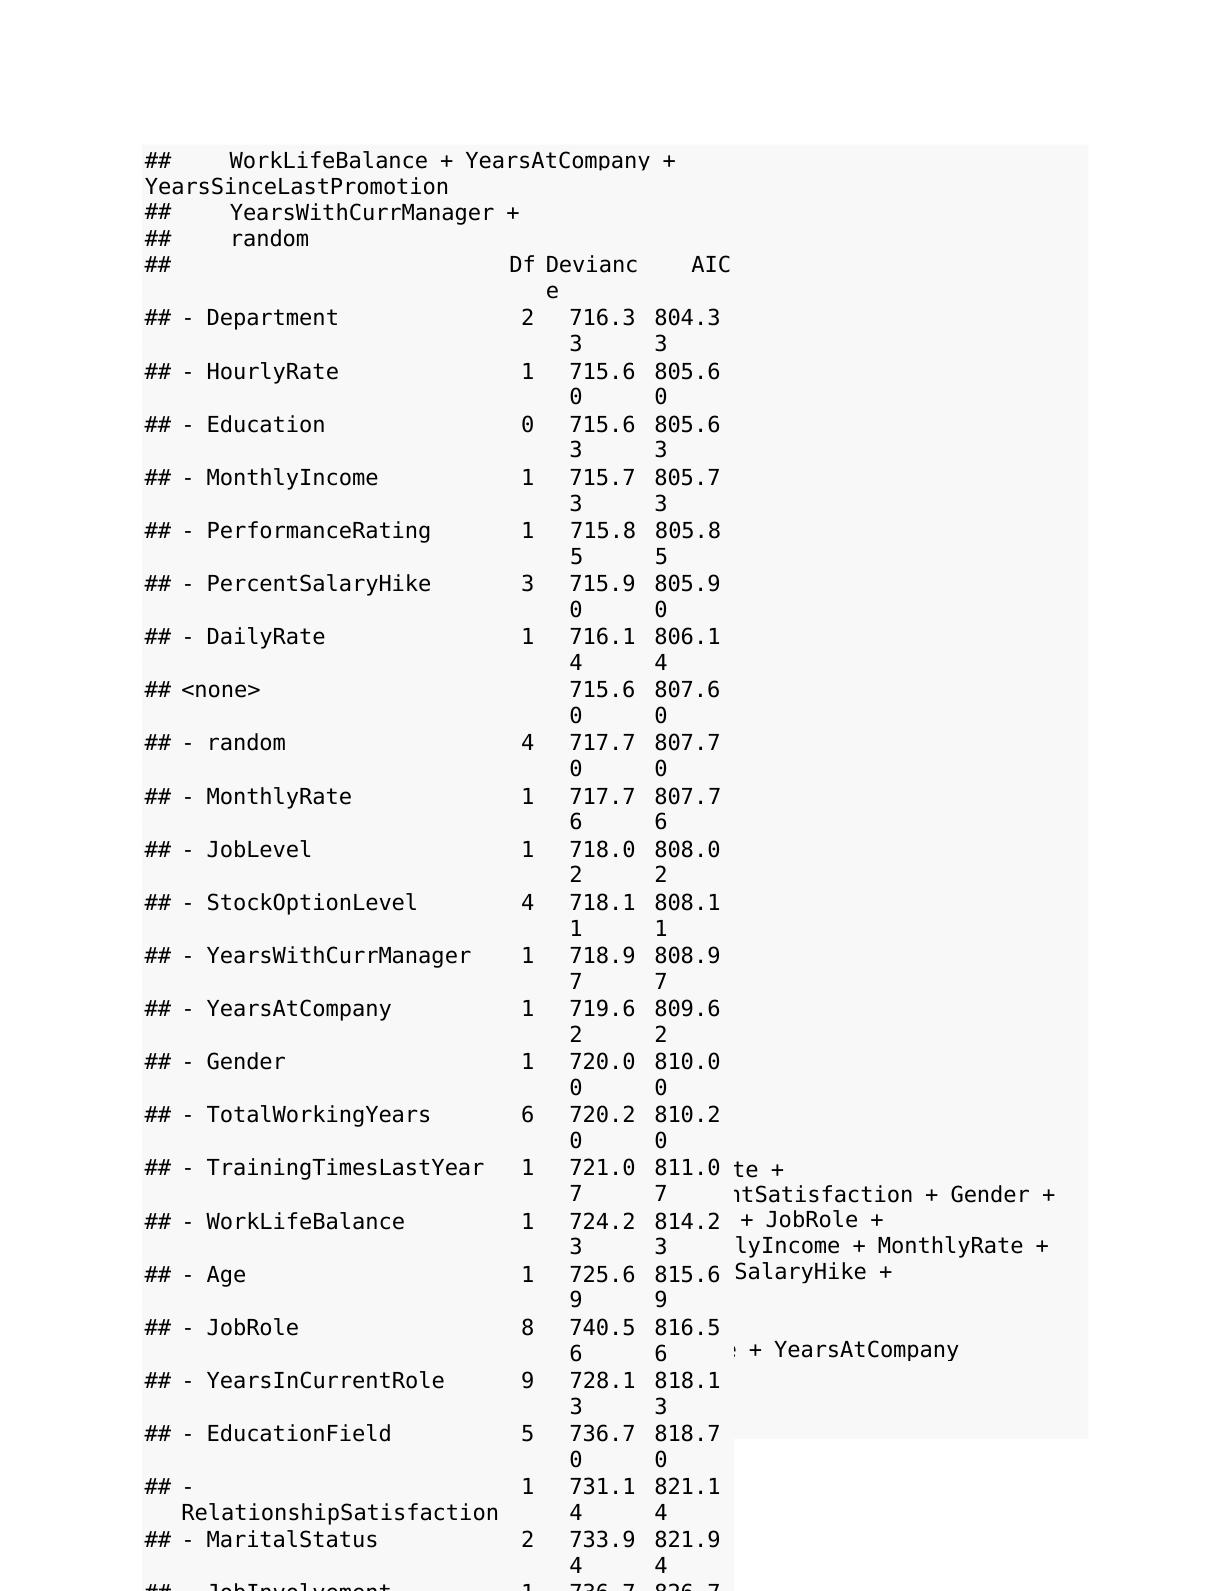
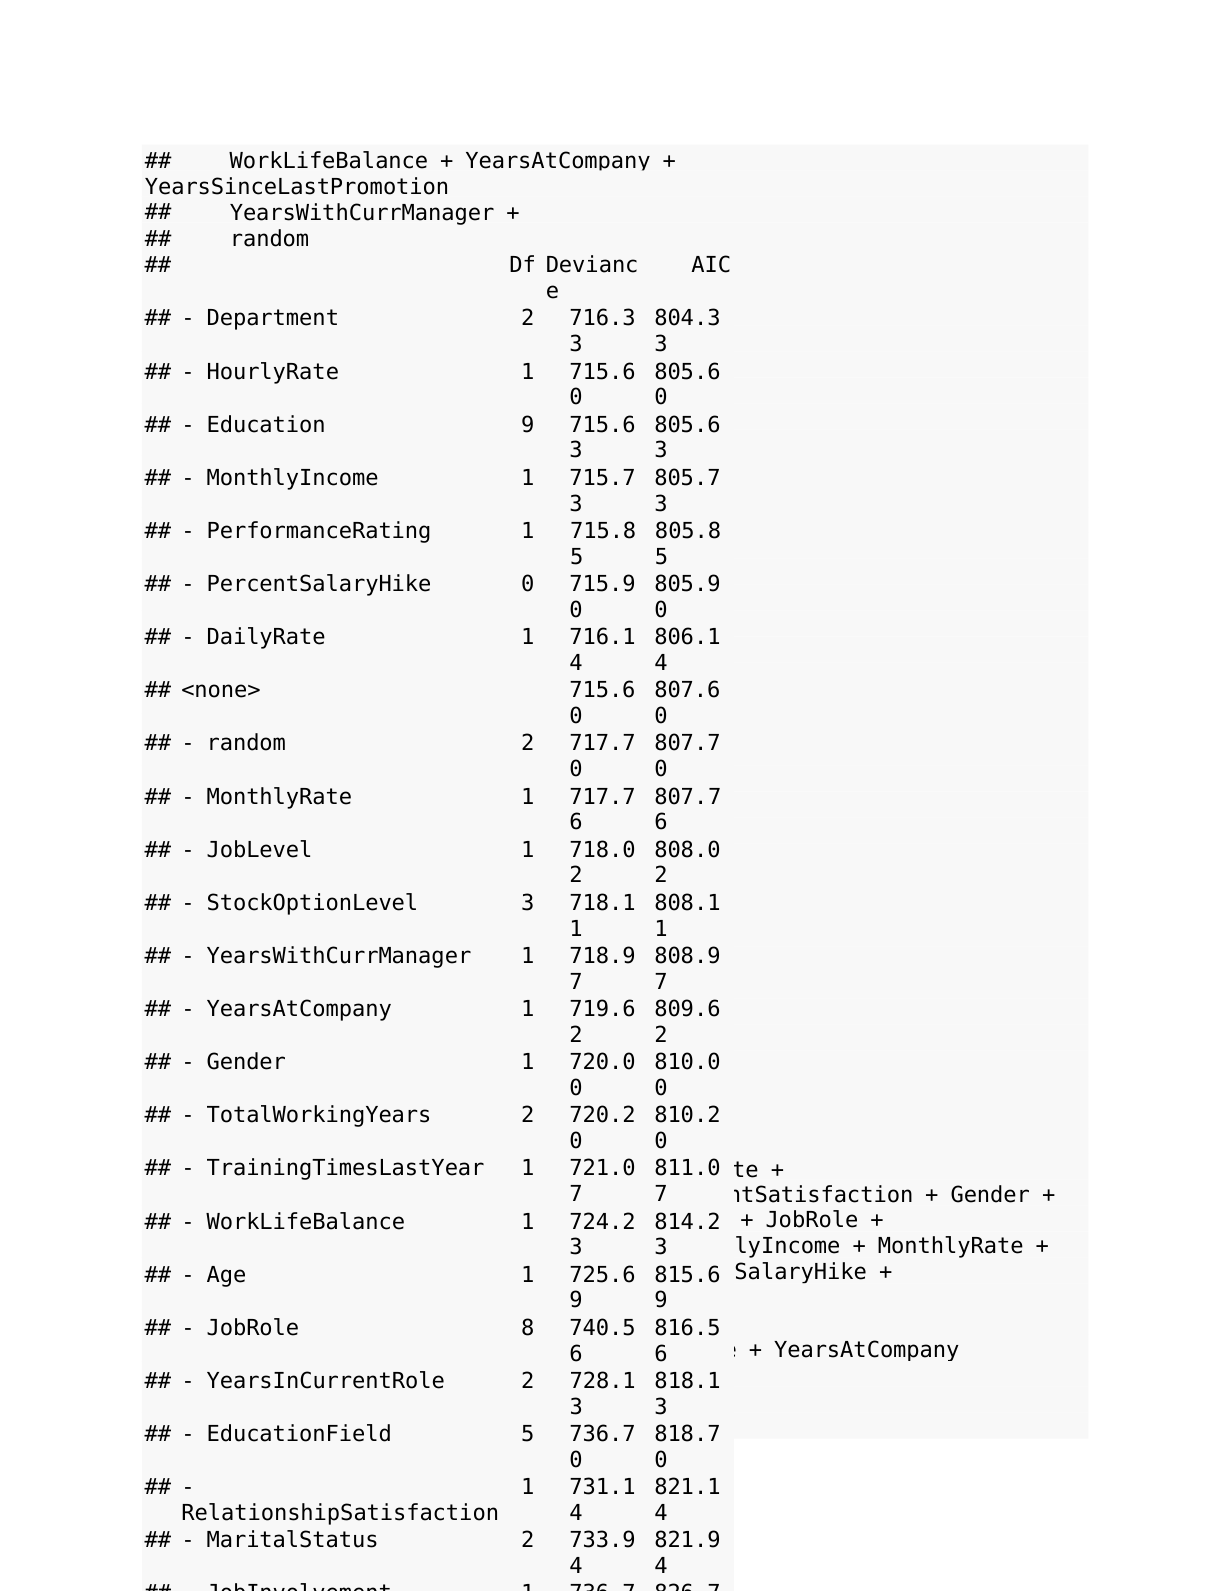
Education 0: 0 -> 9
PercentSalaryHike 3: 3 -> 0
random 4: 4 -> 2
StockOptionLevel 4: 4 -> 3
TotalWorkingYears 6: 6 -> 2
9 at (528, 1382): 9 -> 2
